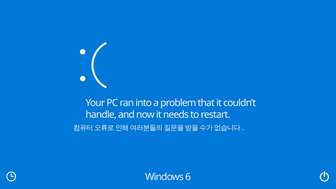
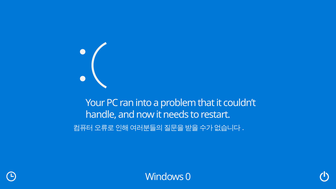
6: 6 -> 0
